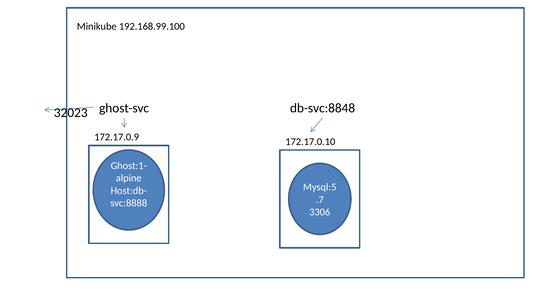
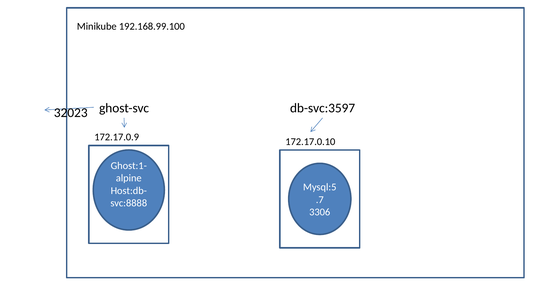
db-svc:8848: db-svc:8848 -> db-svc:3597
